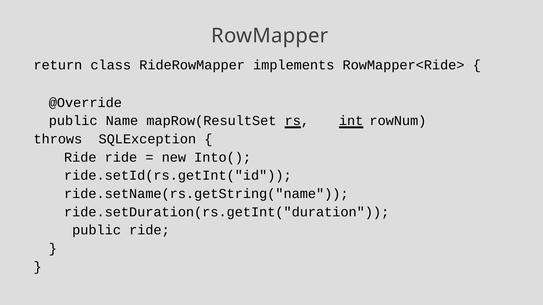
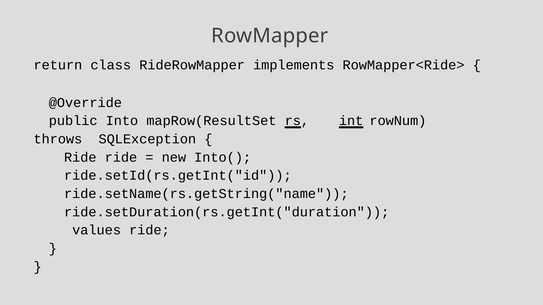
Name: Name -> Into
public at (97, 230): public -> values
